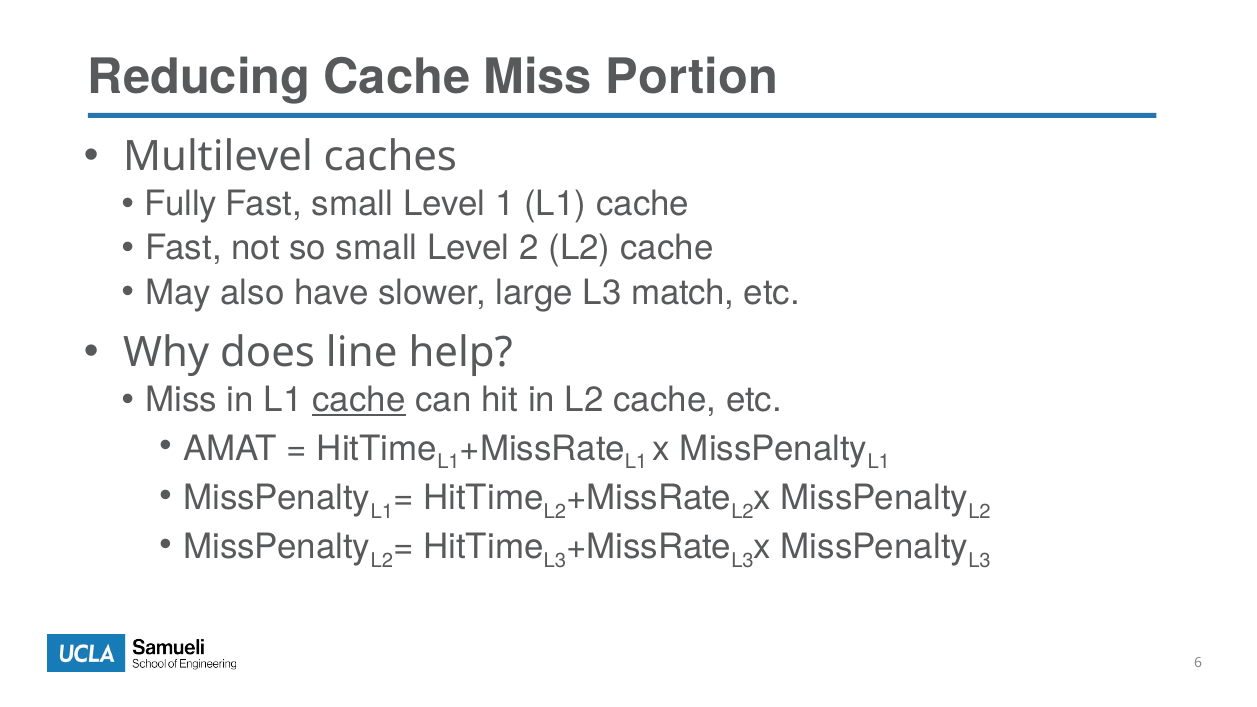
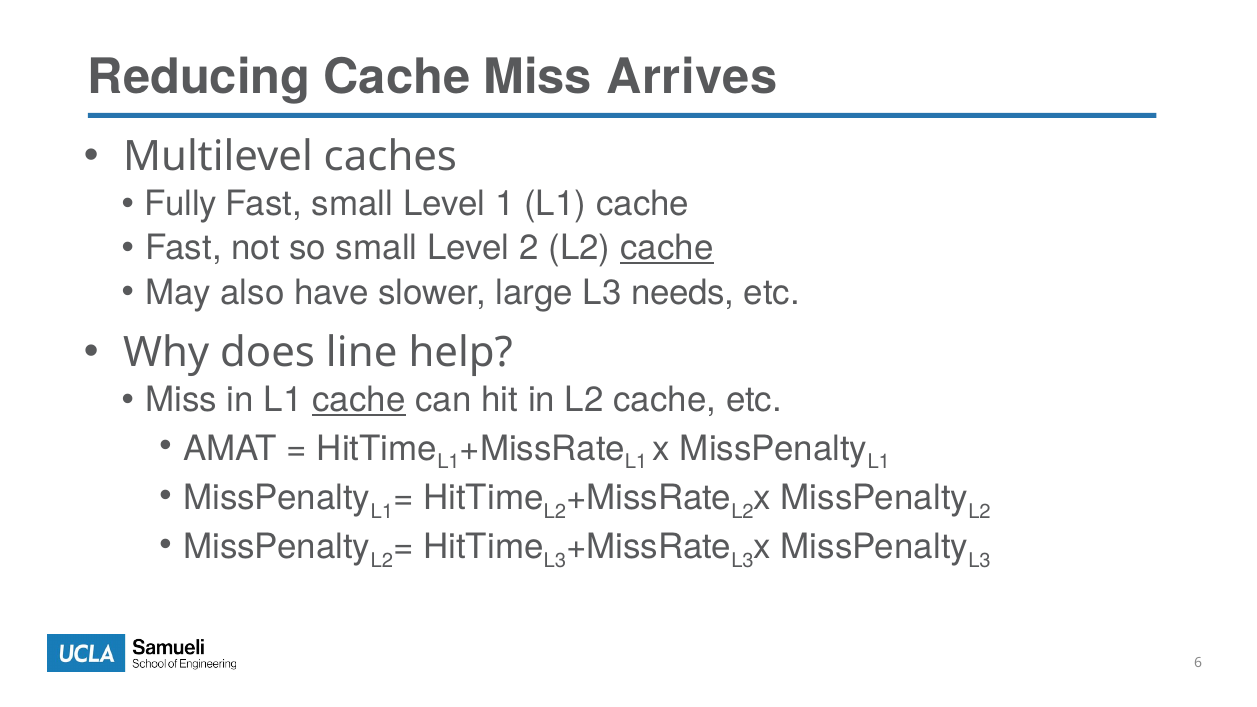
Portion: Portion -> Arrives
cache at (667, 248) underline: none -> present
match: match -> needs
